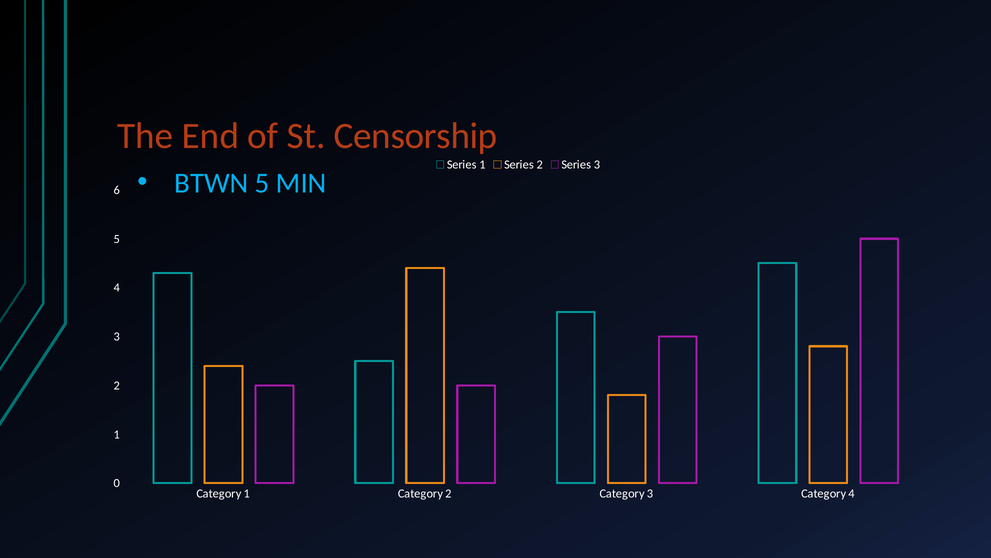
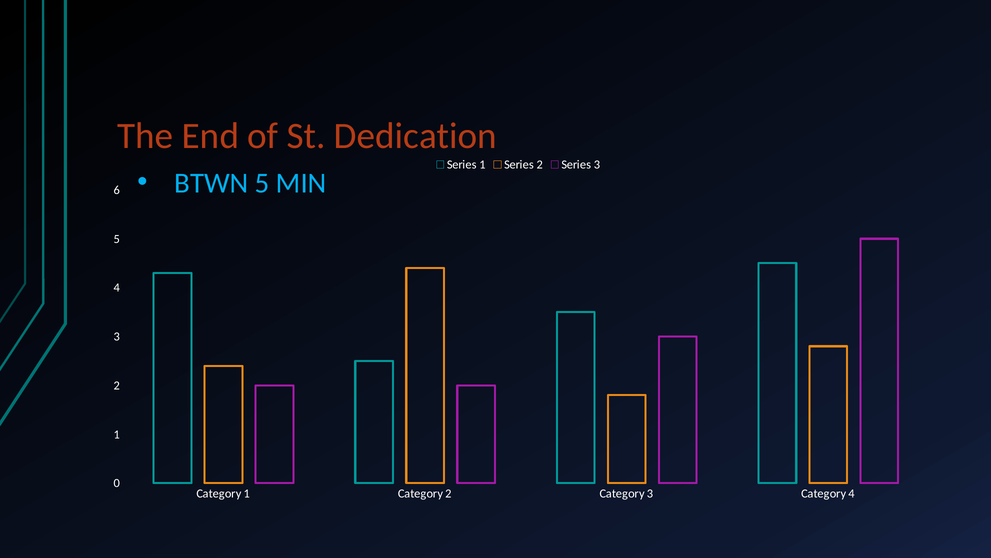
Censorship: Censorship -> Dedication
